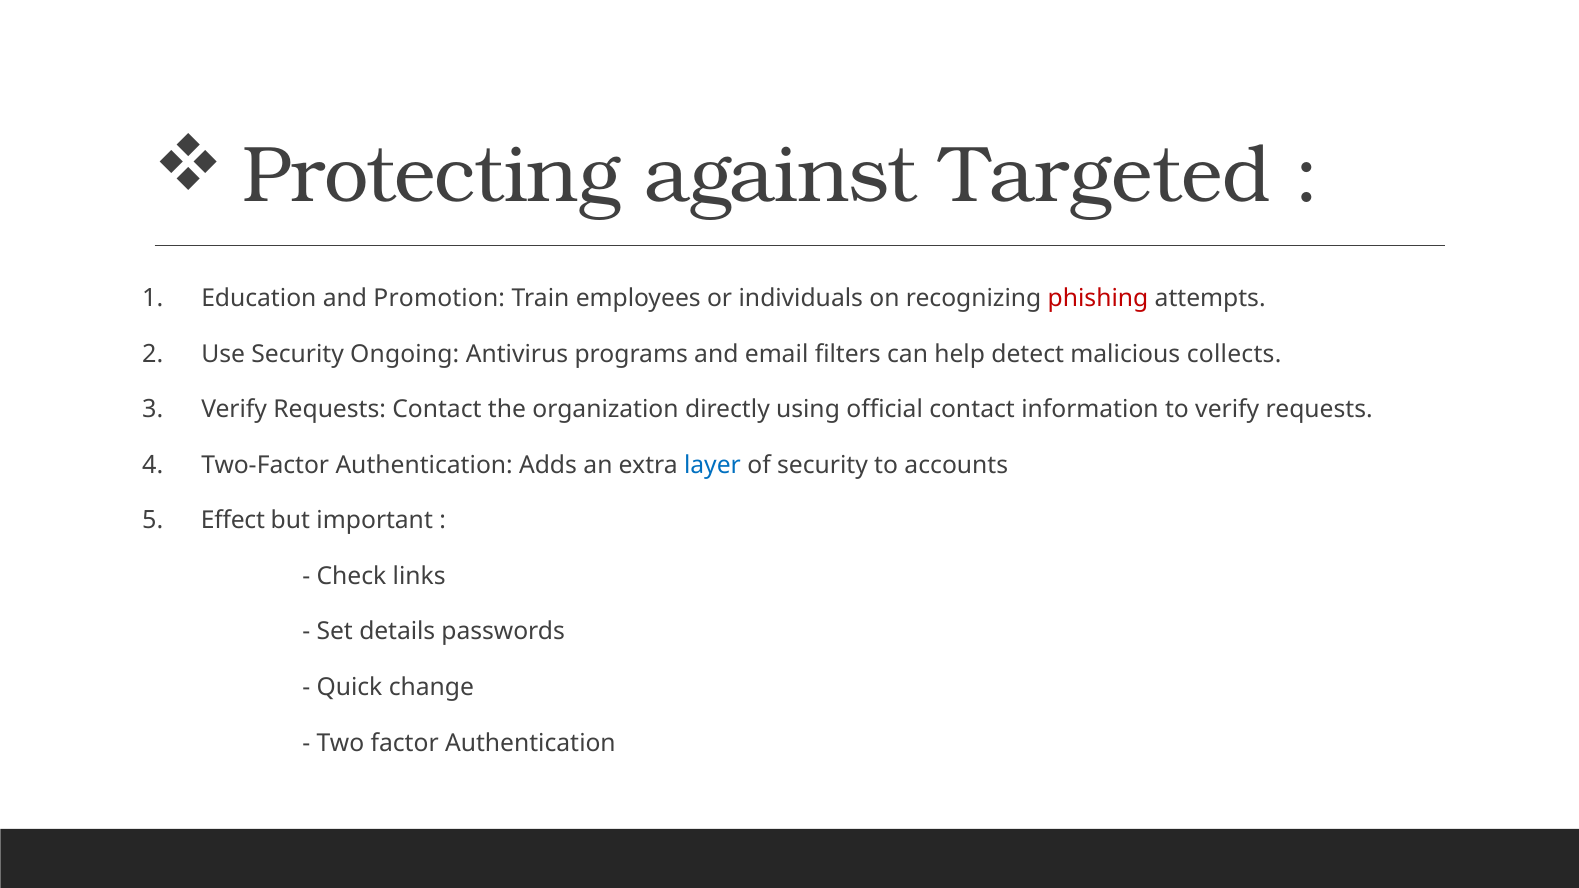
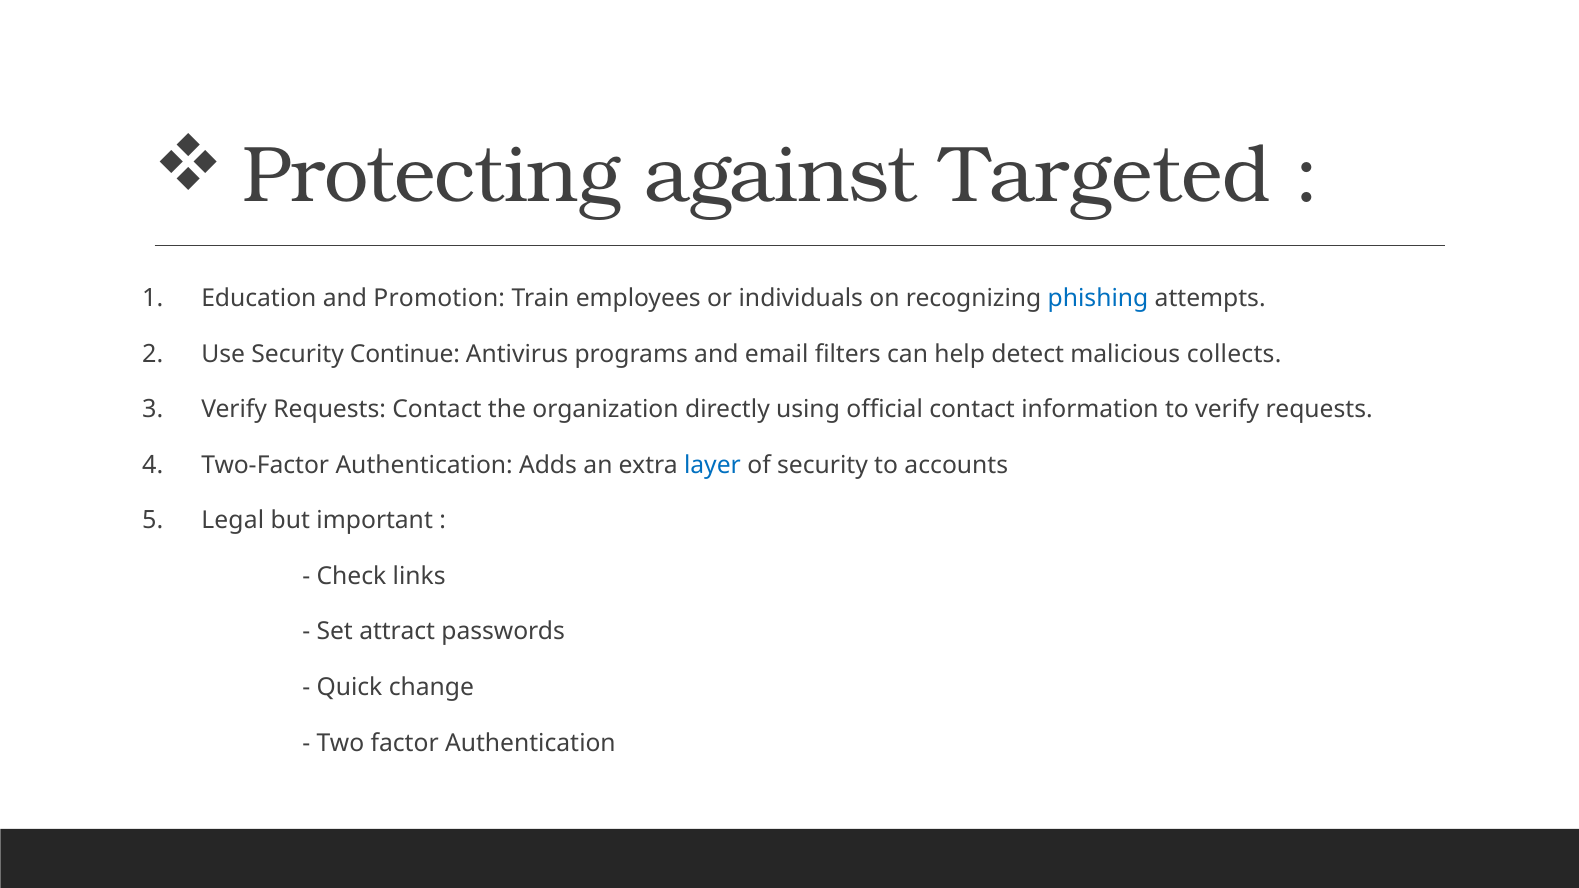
phishing colour: red -> blue
Ongoing: Ongoing -> Continue
Effect: Effect -> Legal
details: details -> attract
